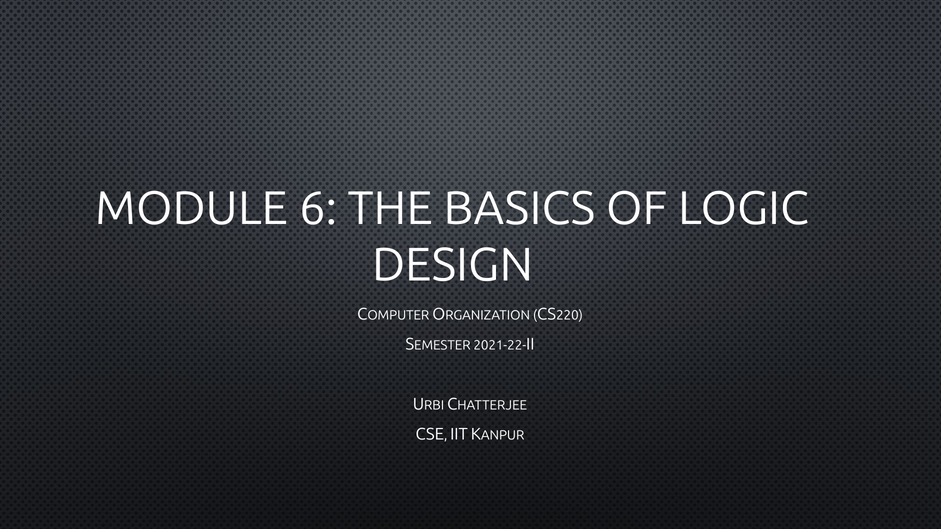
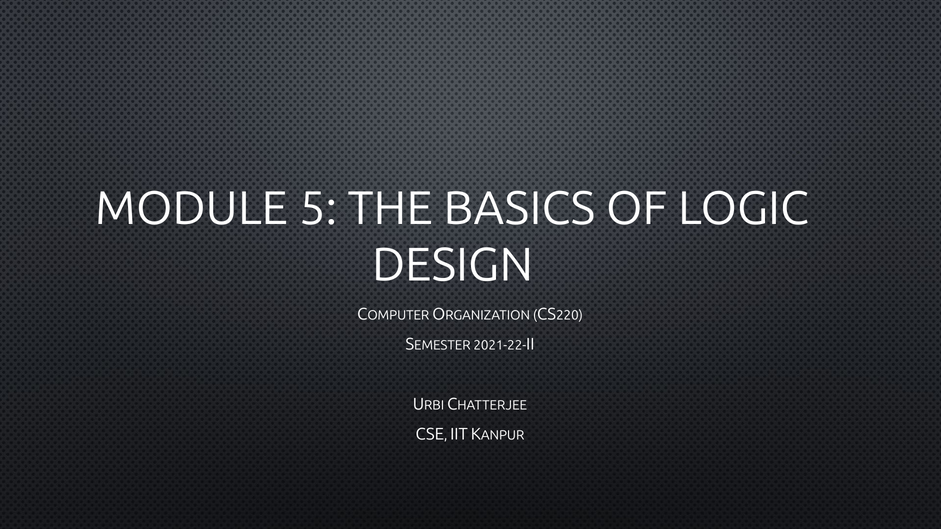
6: 6 -> 5
